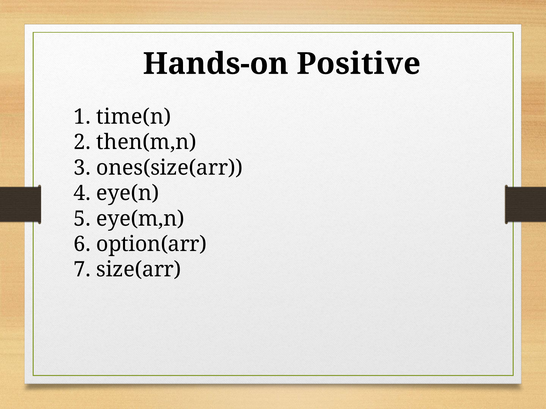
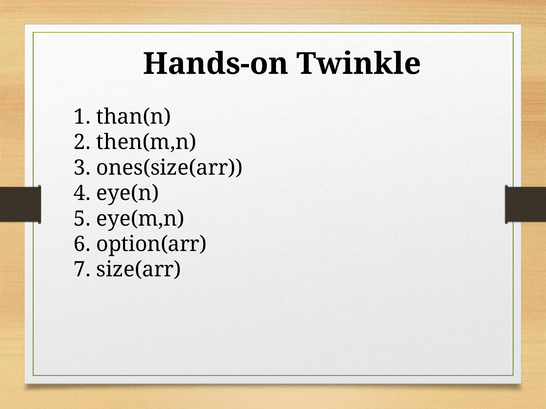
Positive: Positive -> Twinkle
time(n: time(n -> than(n
